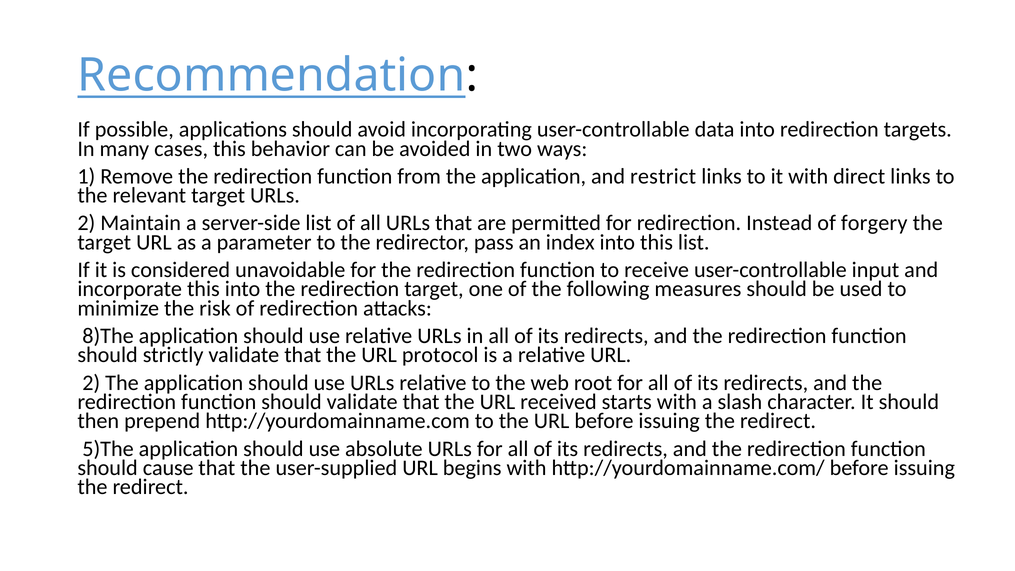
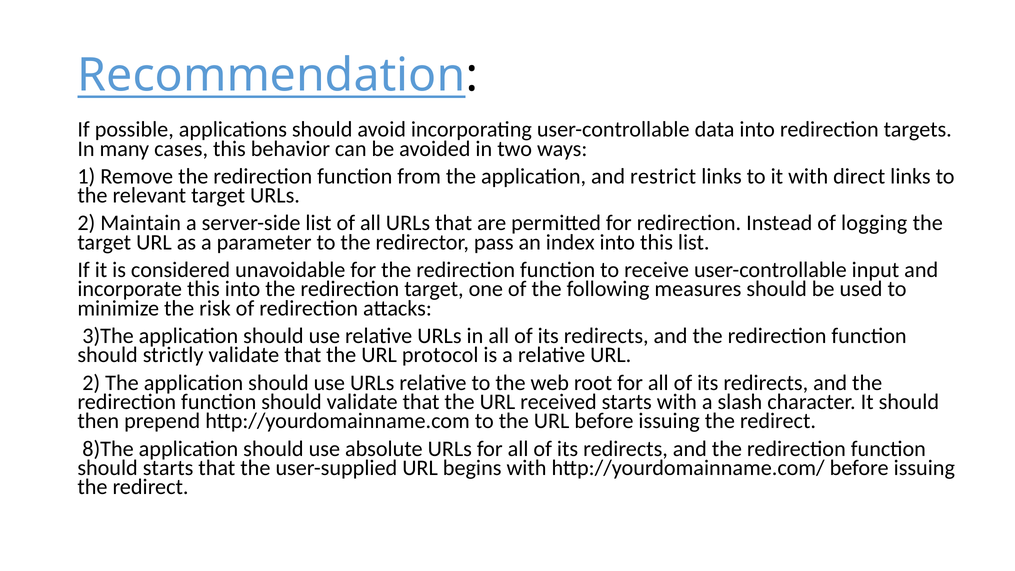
forgery: forgery -> logging
8)The: 8)The -> 3)The
5)The: 5)The -> 8)The
should cause: cause -> starts
